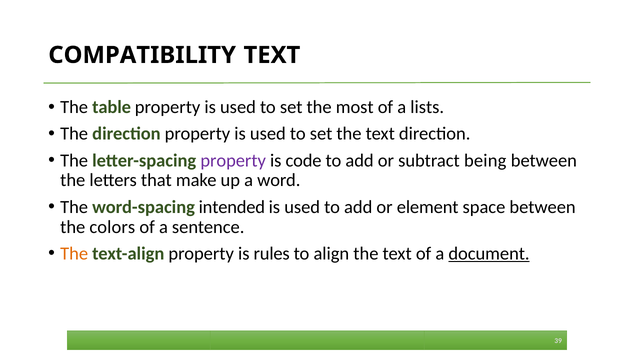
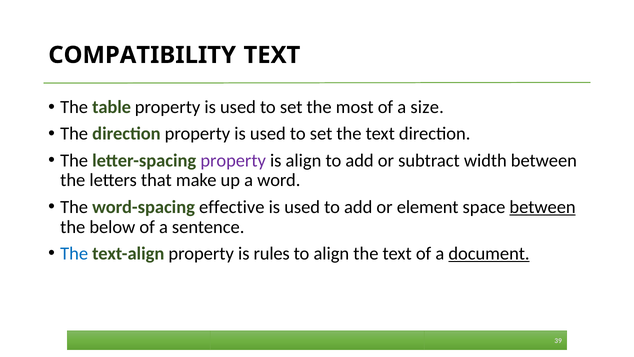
lists: lists -> size
is code: code -> align
being: being -> width
intended: intended -> effective
between at (543, 207) underline: none -> present
colors: colors -> below
The at (74, 253) colour: orange -> blue
